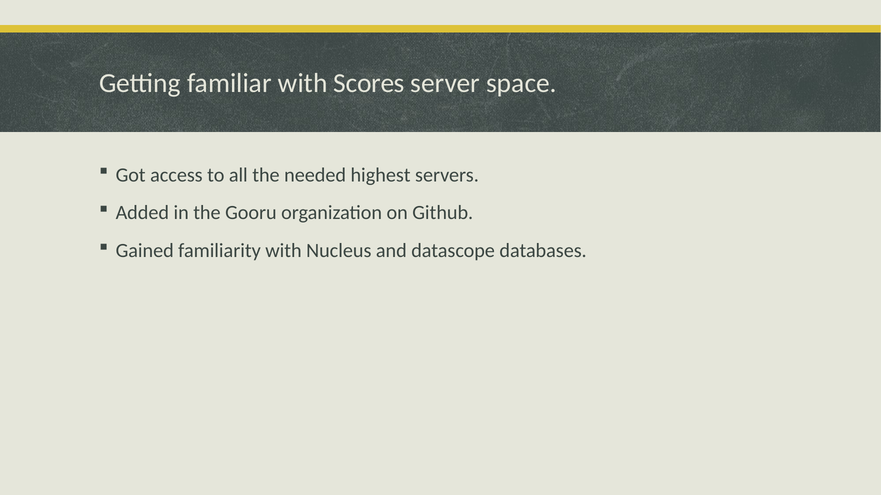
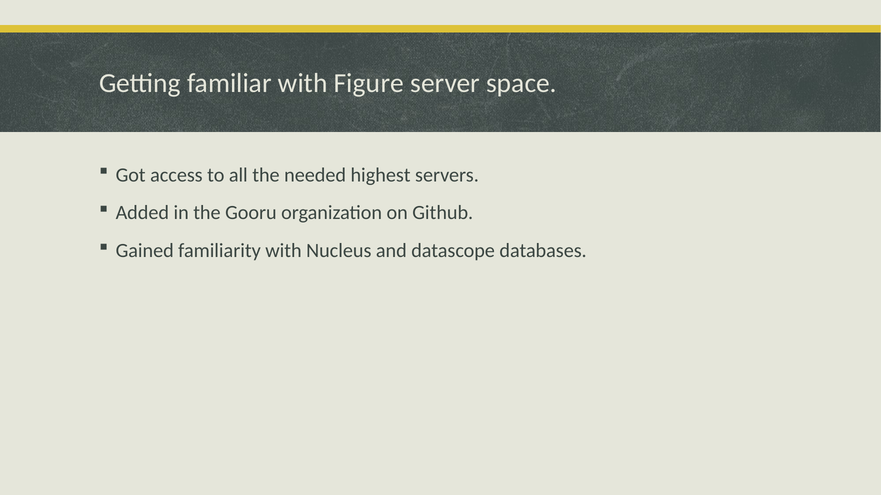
Scores: Scores -> Figure
